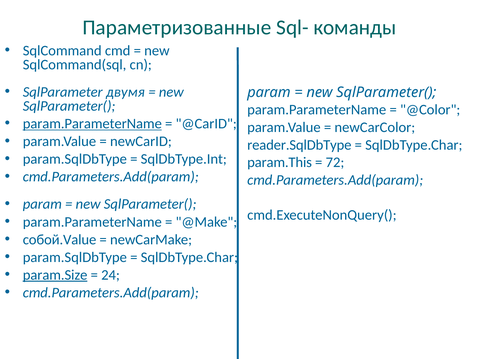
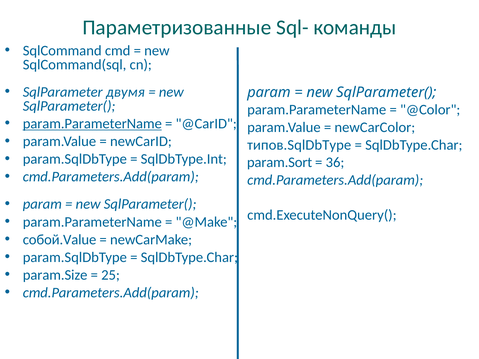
reader.SqlDbType: reader.SqlDbType -> типов.SqlDbType
param.This: param.This -> param.Sort
72: 72 -> 36
param.Size underline: present -> none
24: 24 -> 25
